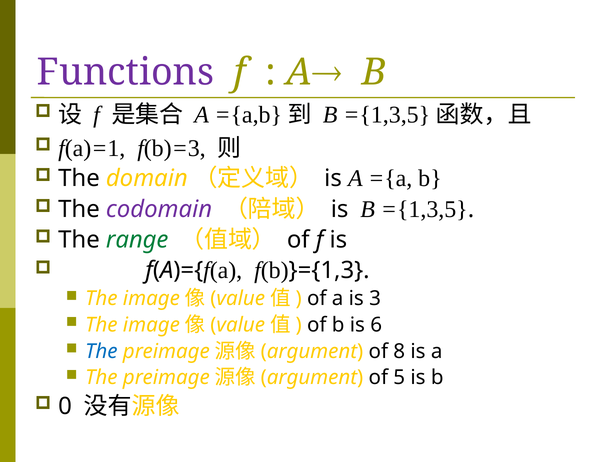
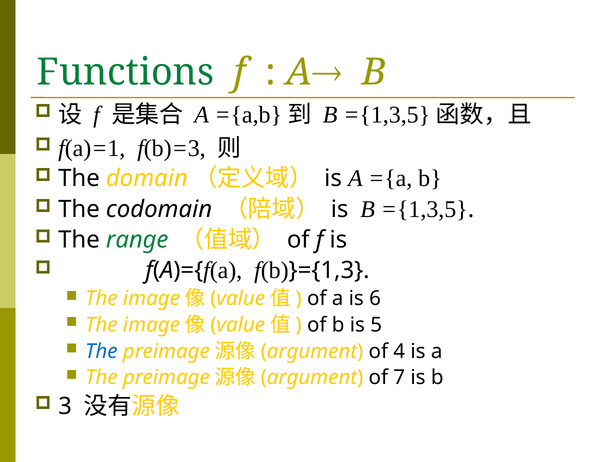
Functions colour: purple -> green
codomain colour: purple -> black
3: 3 -> 6
6: 6 -> 5
8: 8 -> 4
5: 5 -> 7
0: 0 -> 3
